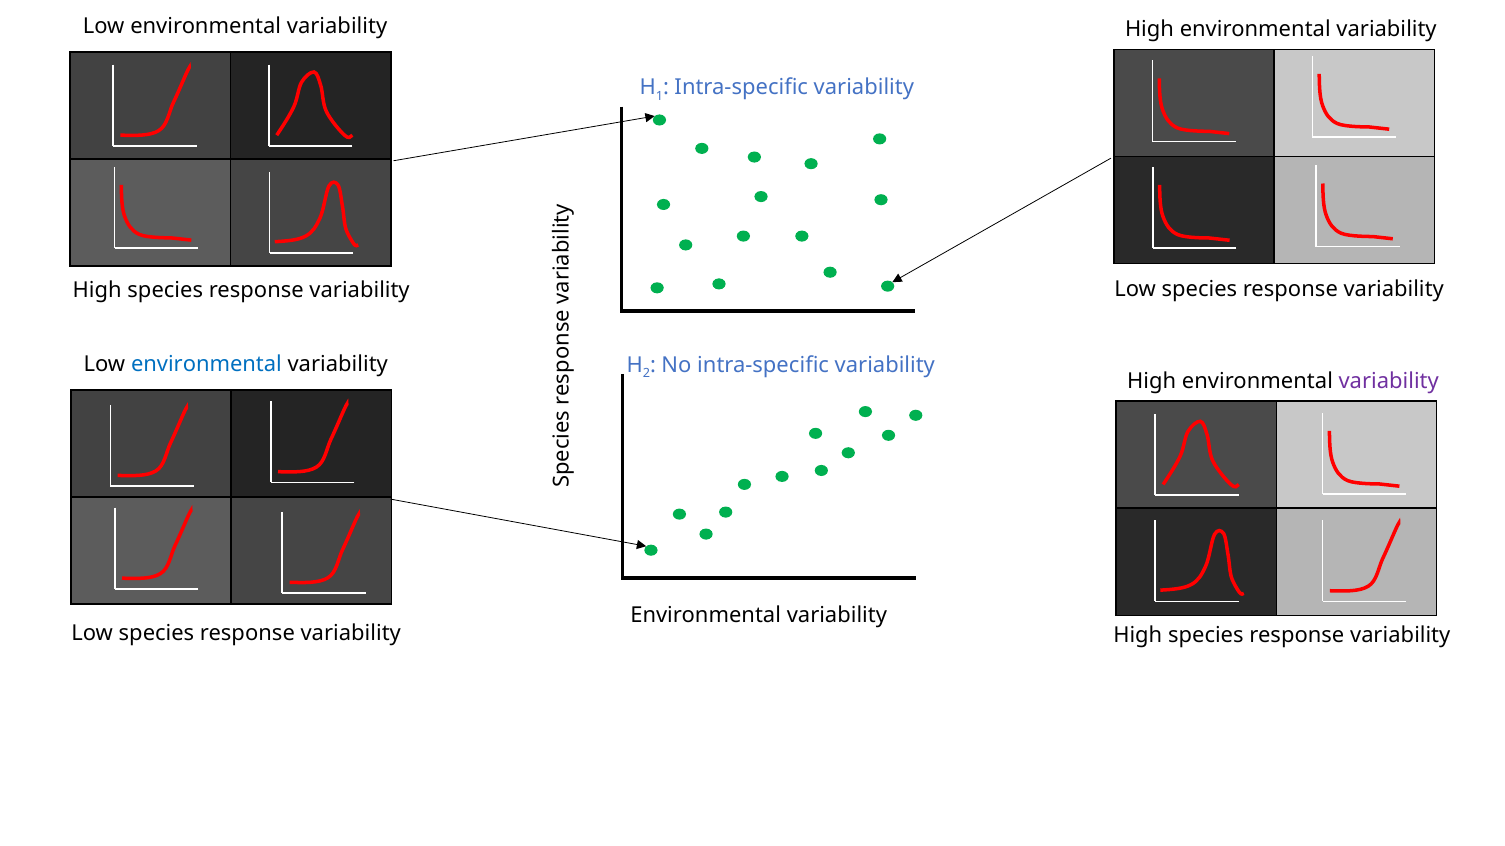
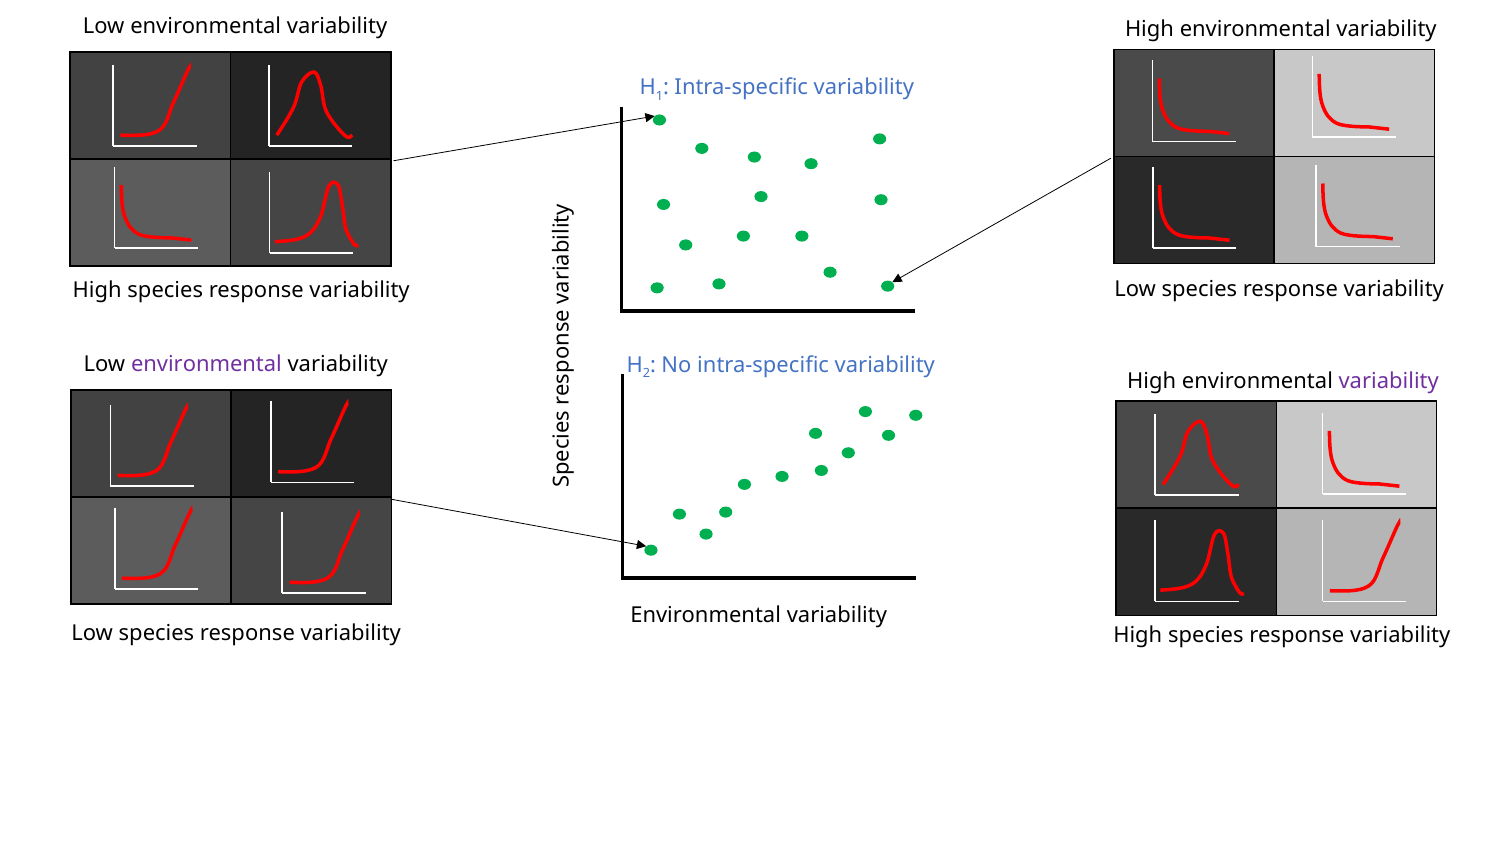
environmental at (206, 365) colour: blue -> purple
